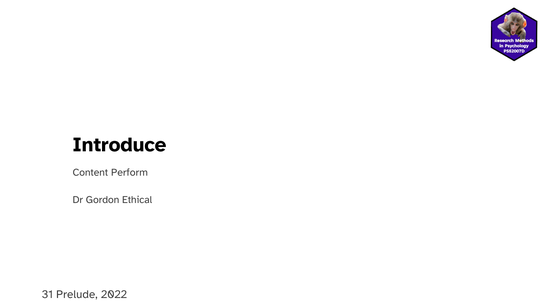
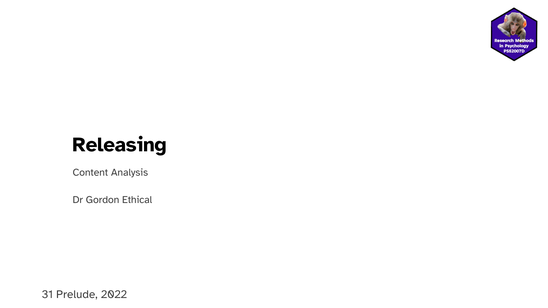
Introduce: Introduce -> Releasing
Perform: Perform -> Analysis
